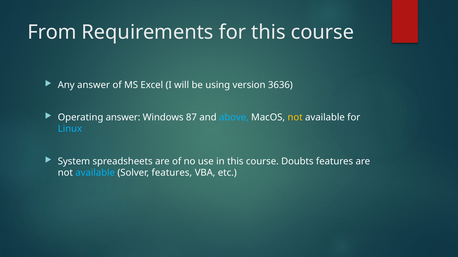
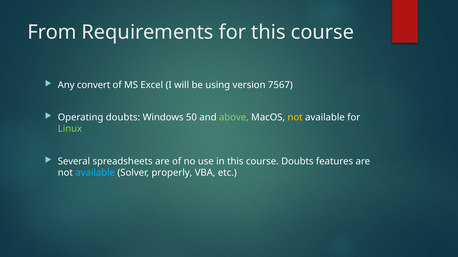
Any answer: answer -> convert
3636: 3636 -> 7567
Operating answer: answer -> doubts
87: 87 -> 50
above colour: light blue -> light green
Linux colour: light blue -> light green
System: System -> Several
Solver features: features -> properly
